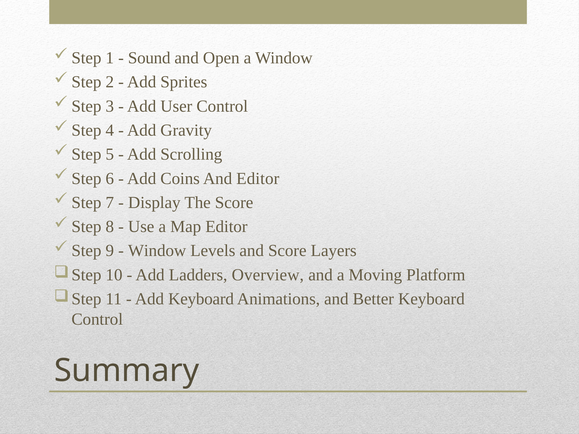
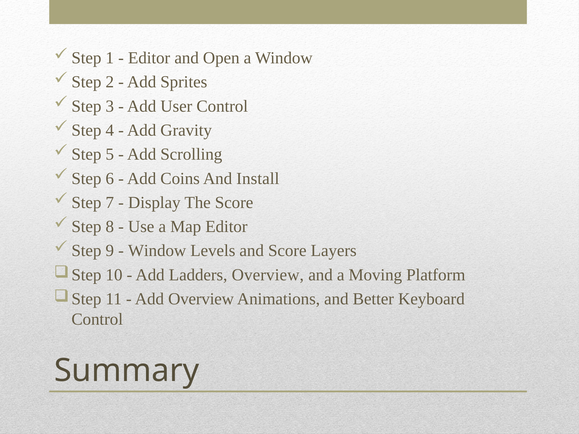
Sound at (149, 58): Sound -> Editor
And Editor: Editor -> Install
Add Keyboard: Keyboard -> Overview
